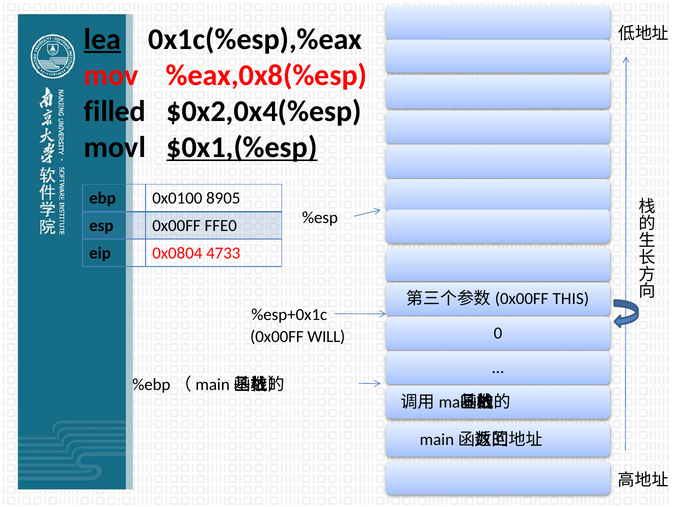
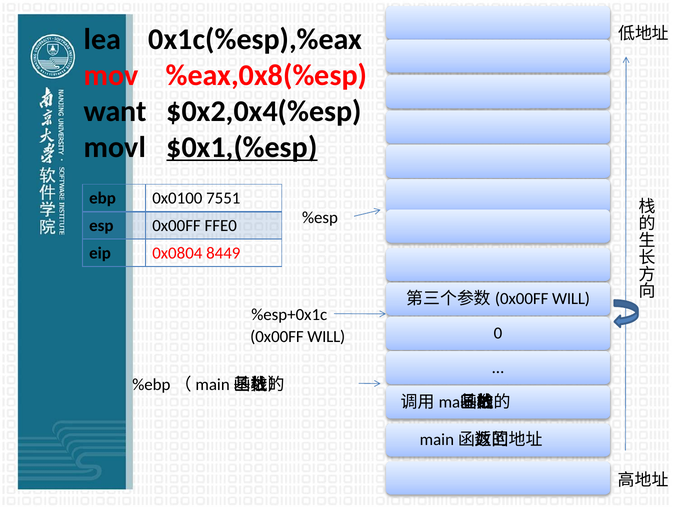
lea underline: present -> none
filled: filled -> want
8905: 8905 -> 7551
4733: 4733 -> 8449
THIS at (571, 299): THIS -> WILL
